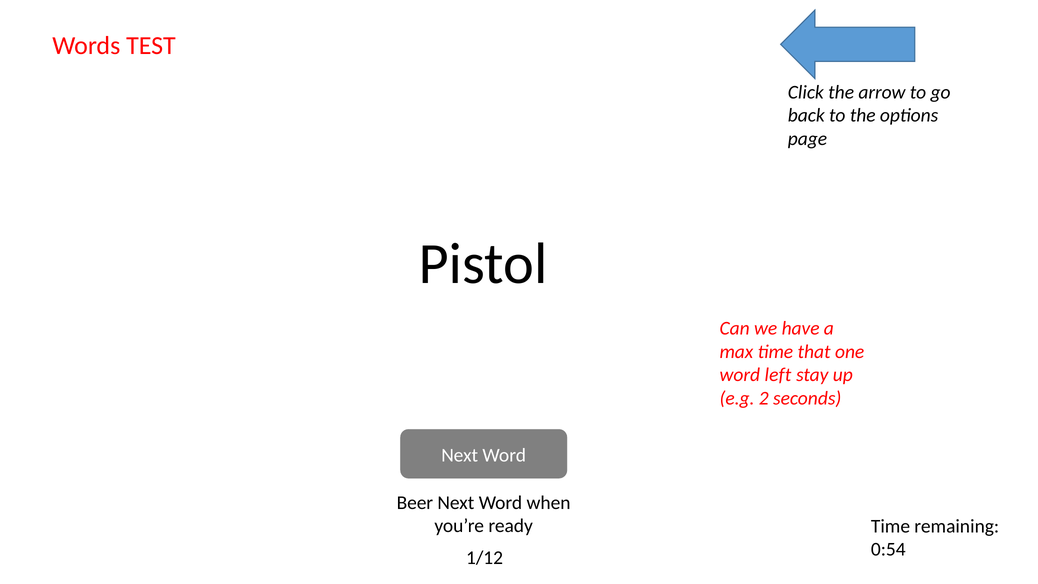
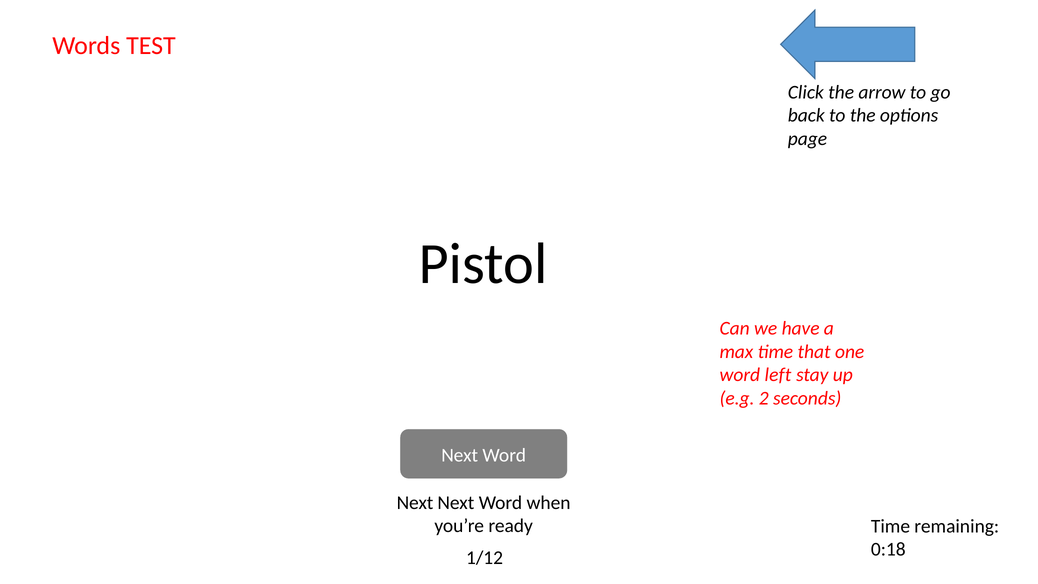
Beer at (415, 503): Beer -> Next
0:54: 0:54 -> 0:18
